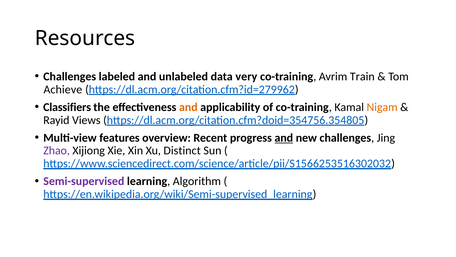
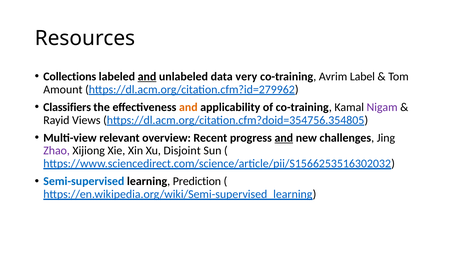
Challenges at (70, 76): Challenges -> Collections
and at (147, 76) underline: none -> present
Train: Train -> Label
Achieve: Achieve -> Amount
Nigam colour: orange -> purple
features: features -> relevant
Distinct: Distinct -> Disjoint
Semi-supervised colour: purple -> blue
Algorithm: Algorithm -> Prediction
